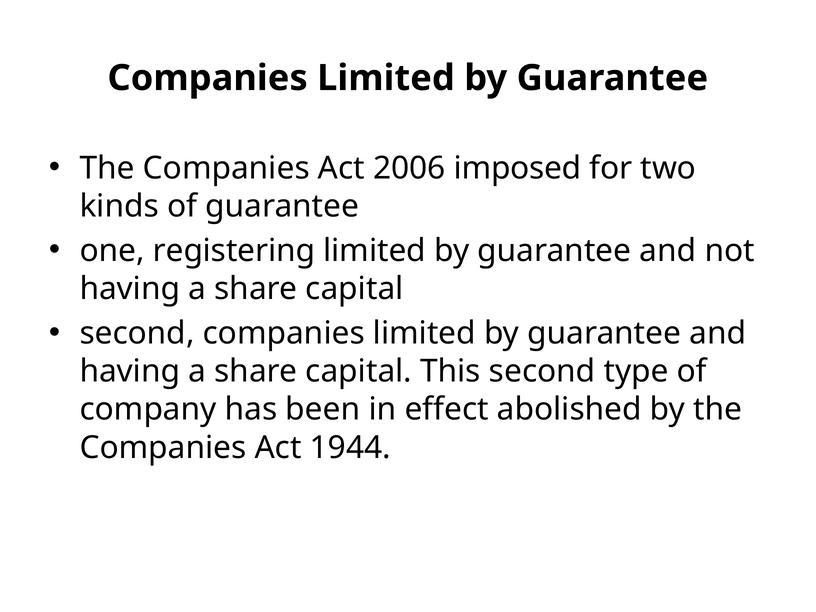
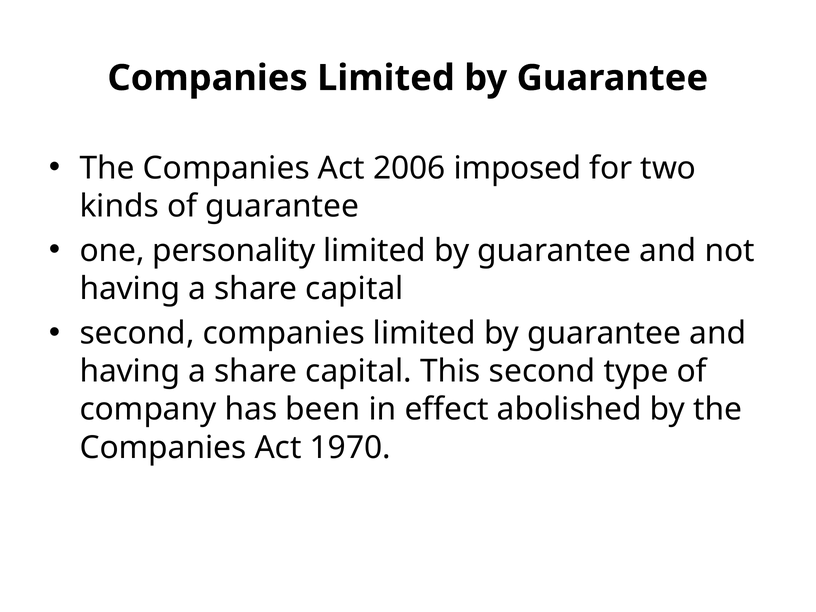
registering: registering -> personality
1944: 1944 -> 1970
